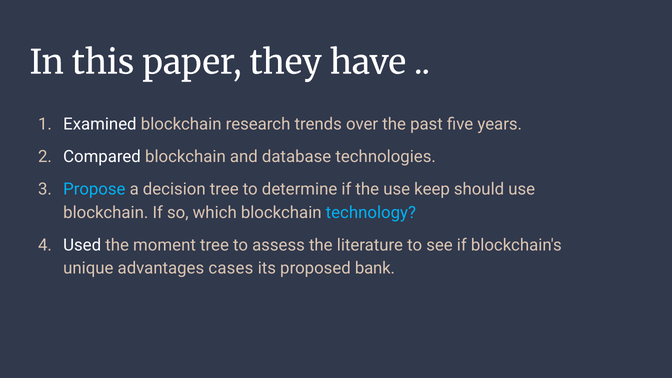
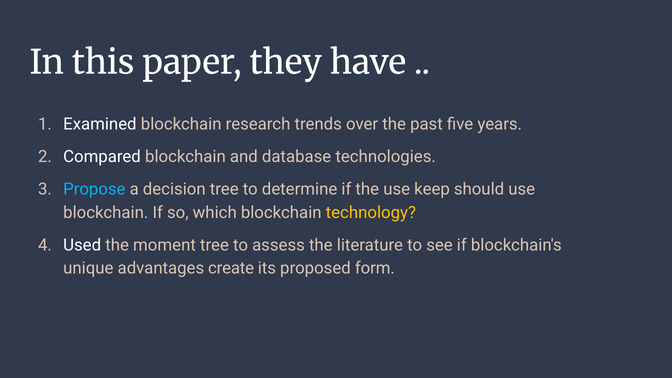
technology colour: light blue -> yellow
cases: cases -> create
bank: bank -> form
